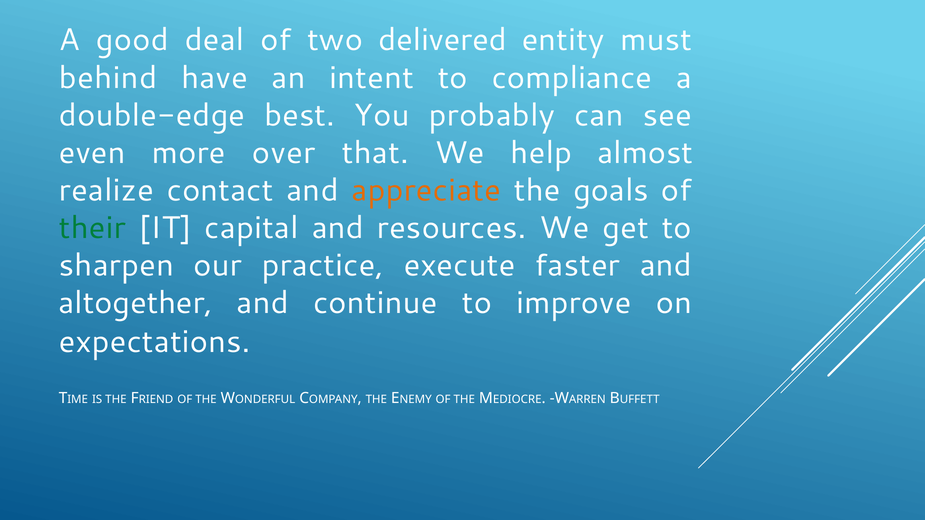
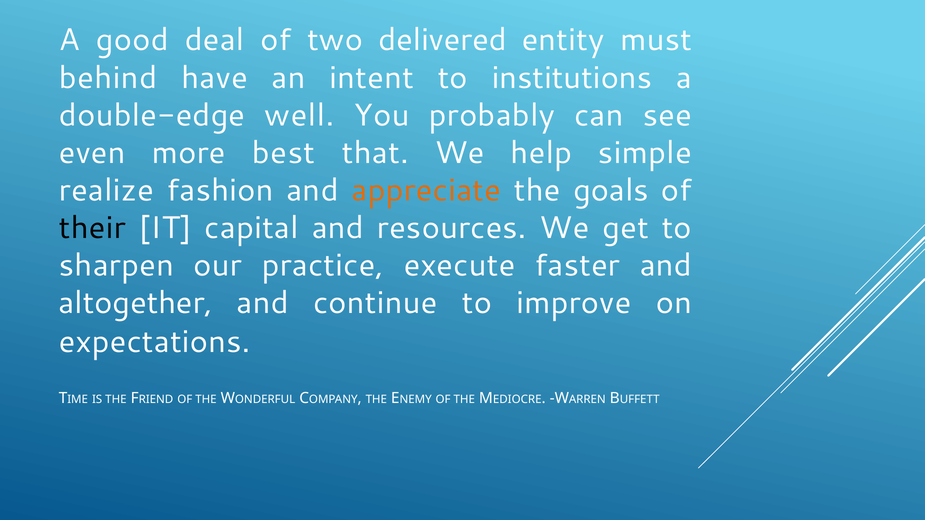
compliance: compliance -> institutions
best: best -> well
over: over -> best
almost: almost -> simple
contact: contact -> fashion
their colour: green -> black
